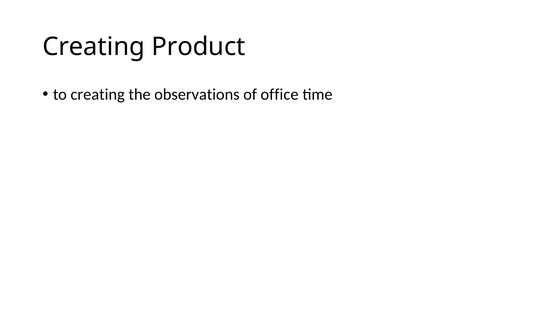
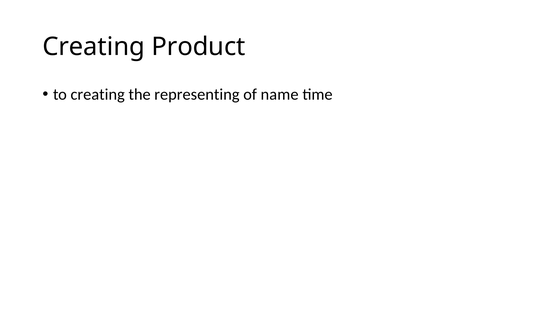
observations: observations -> representing
office: office -> name
